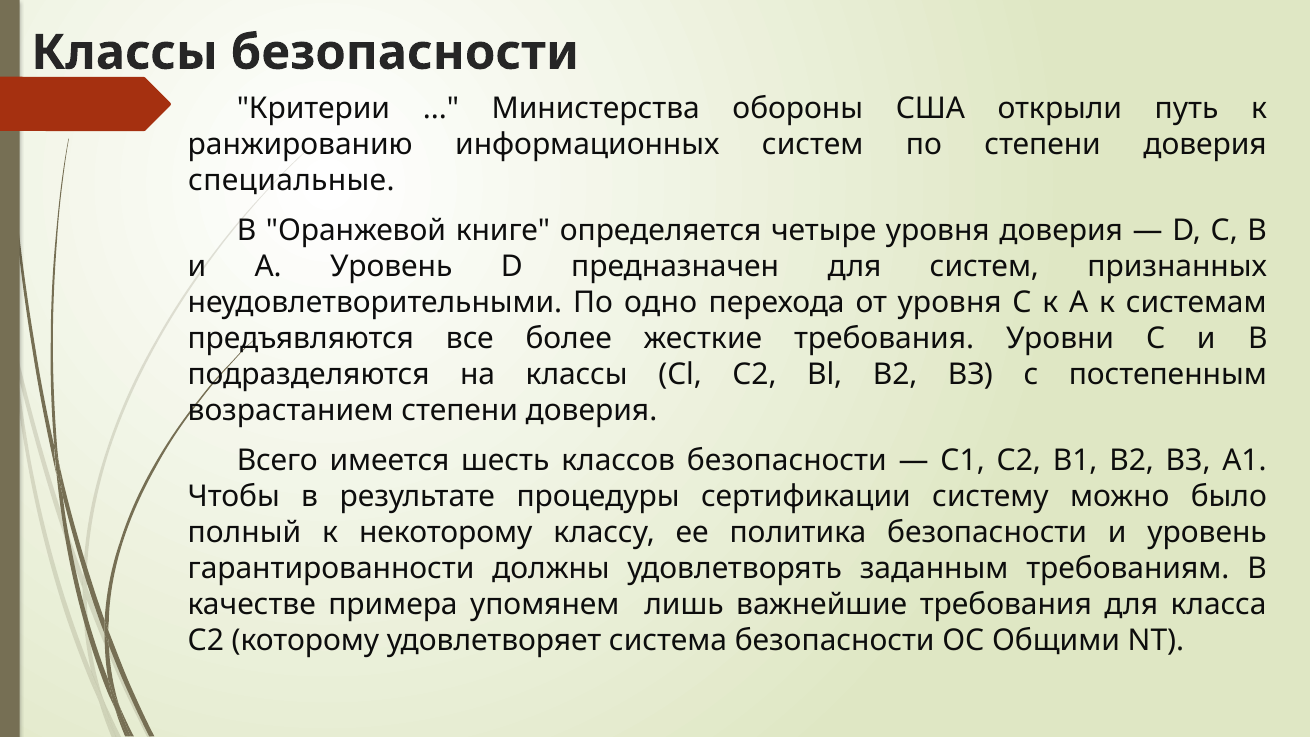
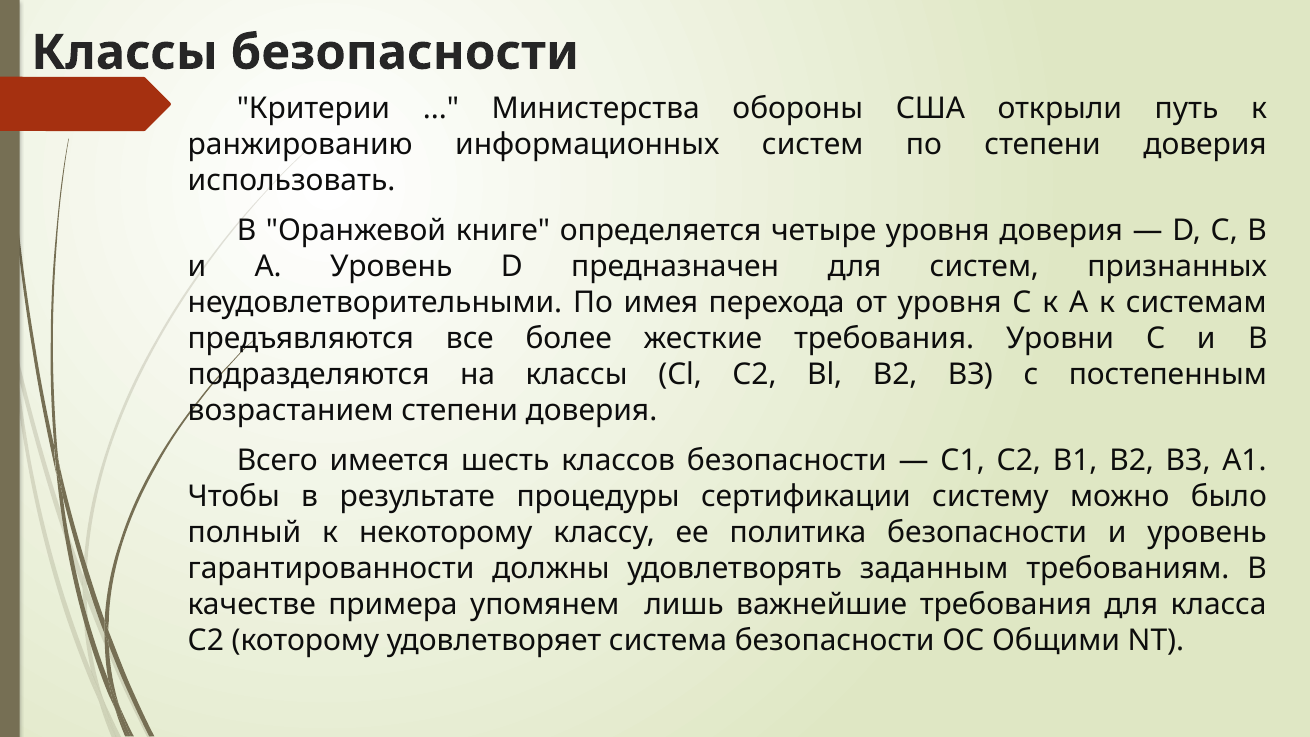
специальные: специальные -> использовать
одно: одно -> имея
